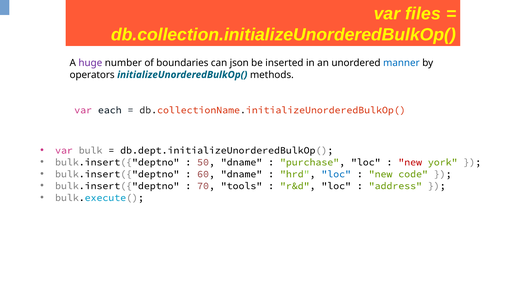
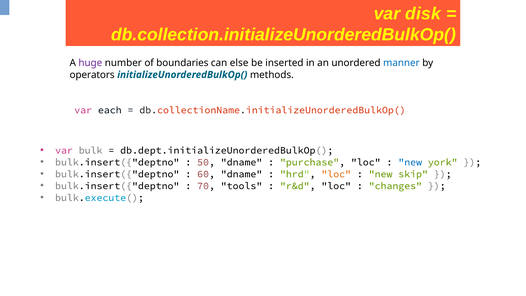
files: files -> disk
json: json -> else
new at (410, 162) colour: red -> blue
loc at (336, 174) colour: blue -> orange
code: code -> skip
address: address -> changes
